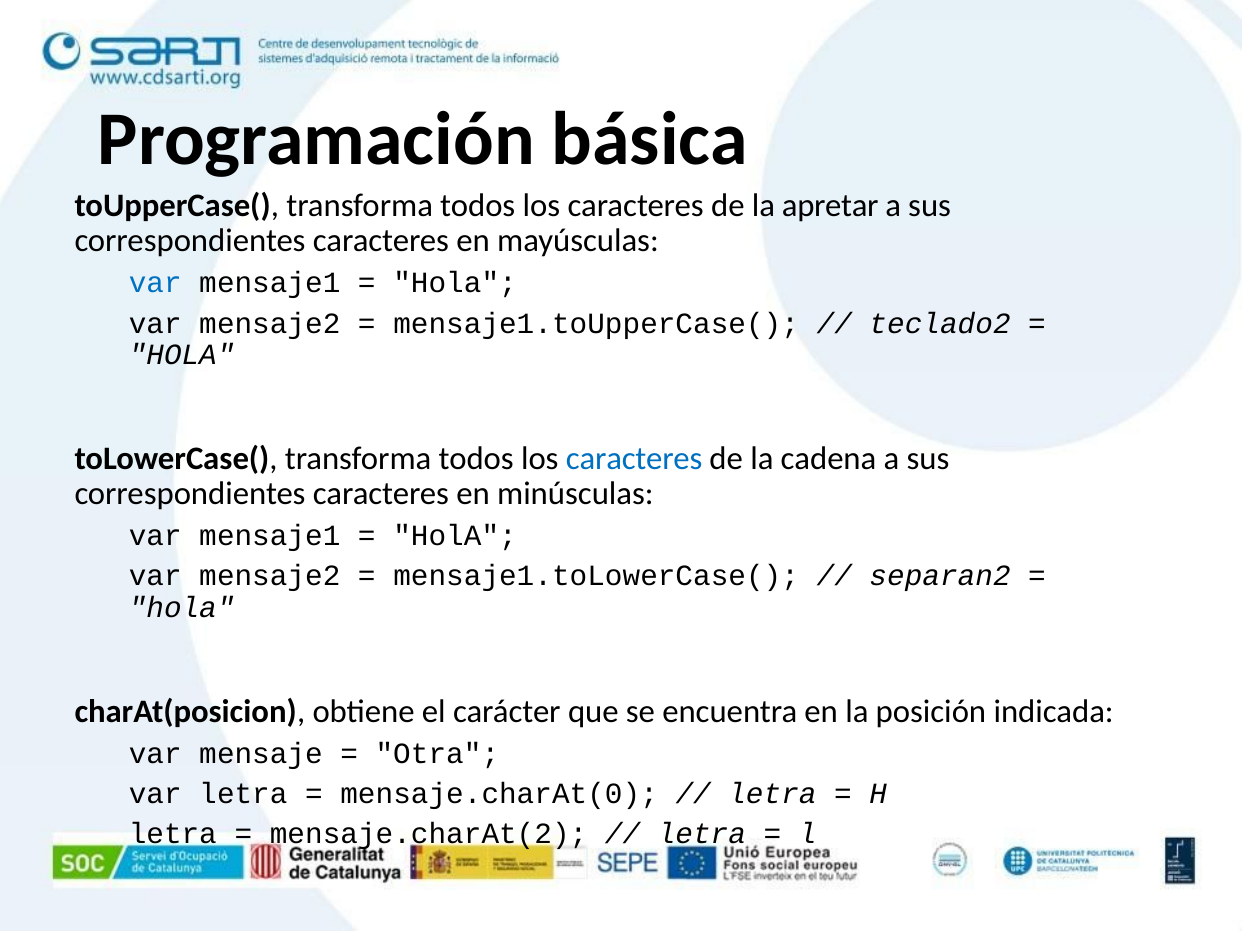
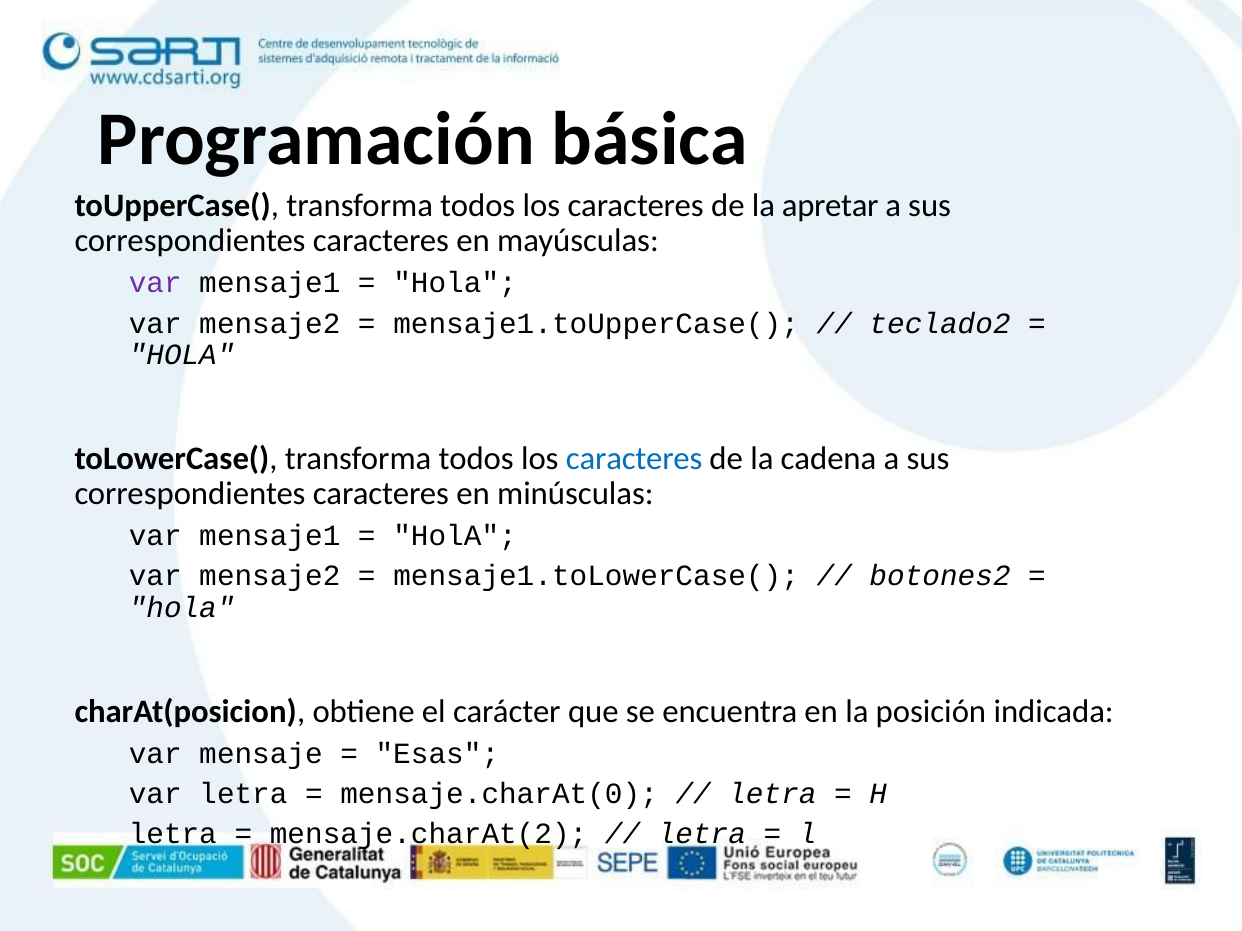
var at (155, 283) colour: blue -> purple
separan2: separan2 -> botones2
Otra: Otra -> Esas
